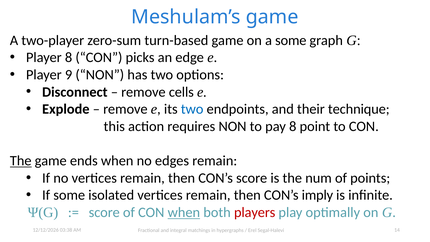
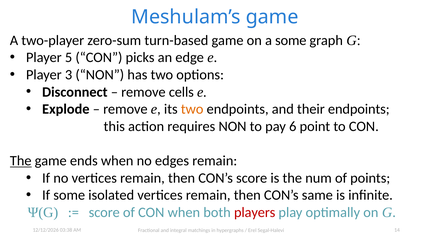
Player 8: 8 -> 5
9: 9 -> 3
two at (192, 109) colour: blue -> orange
their technique: technique -> endpoints
pay 8: 8 -> 6
imply: imply -> same
when at (184, 212) underline: present -> none
